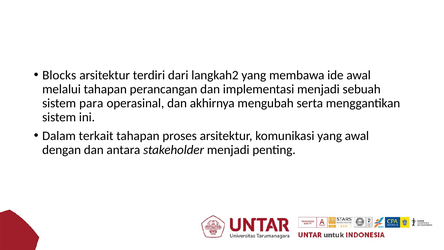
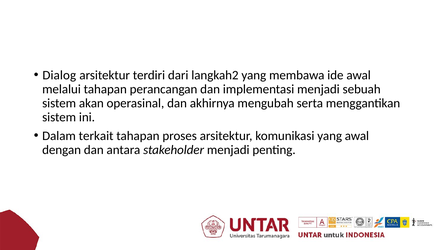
Blocks: Blocks -> Dialog
para: para -> akan
